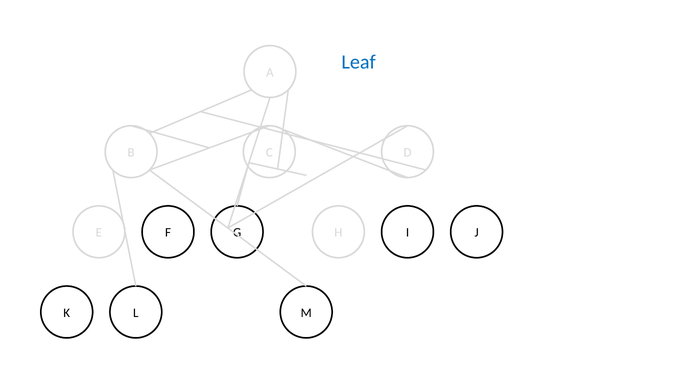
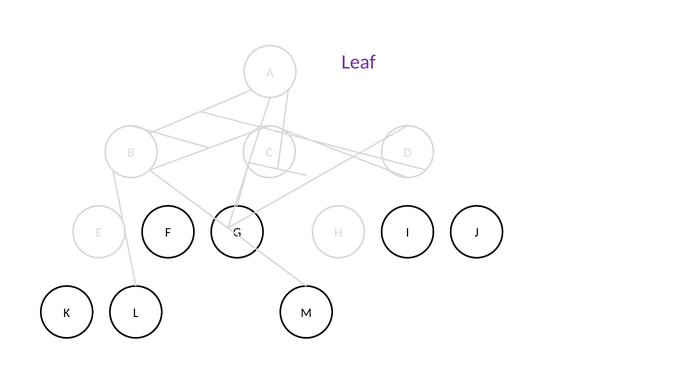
Leaf colour: blue -> purple
